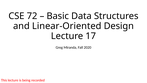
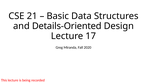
72: 72 -> 21
Linear-Oriented: Linear-Oriented -> Details-Oriented
